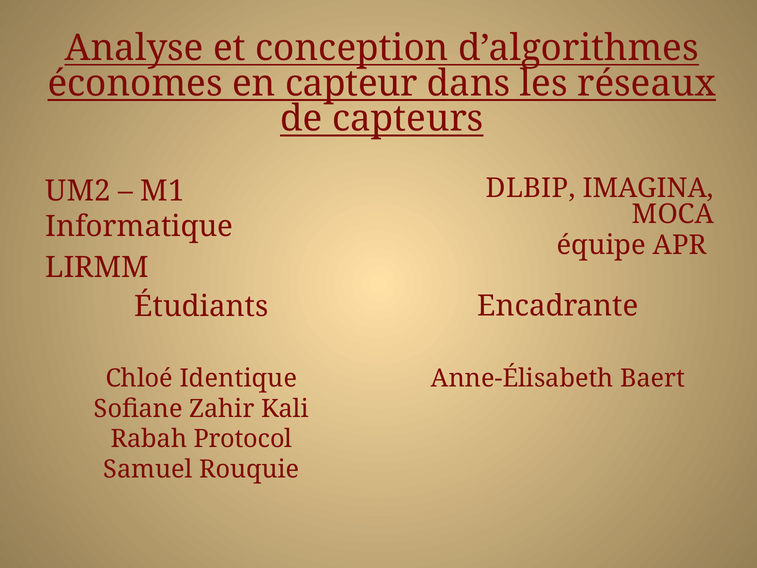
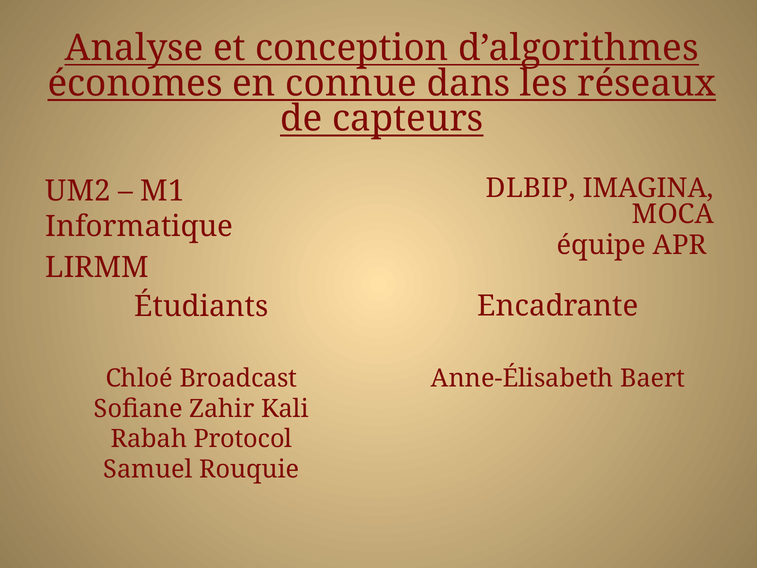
capteur: capteur -> connue
Identique: Identique -> Broadcast
